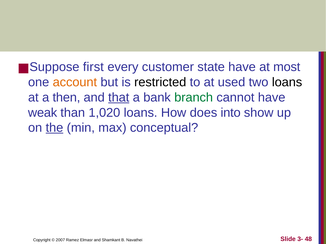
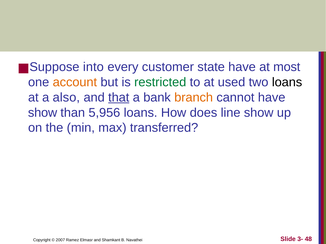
first: first -> into
restricted colour: black -> green
then: then -> also
branch colour: green -> orange
weak at (43, 113): weak -> show
1,020: 1,020 -> 5,956
into: into -> line
the underline: present -> none
conceptual: conceptual -> transferred
